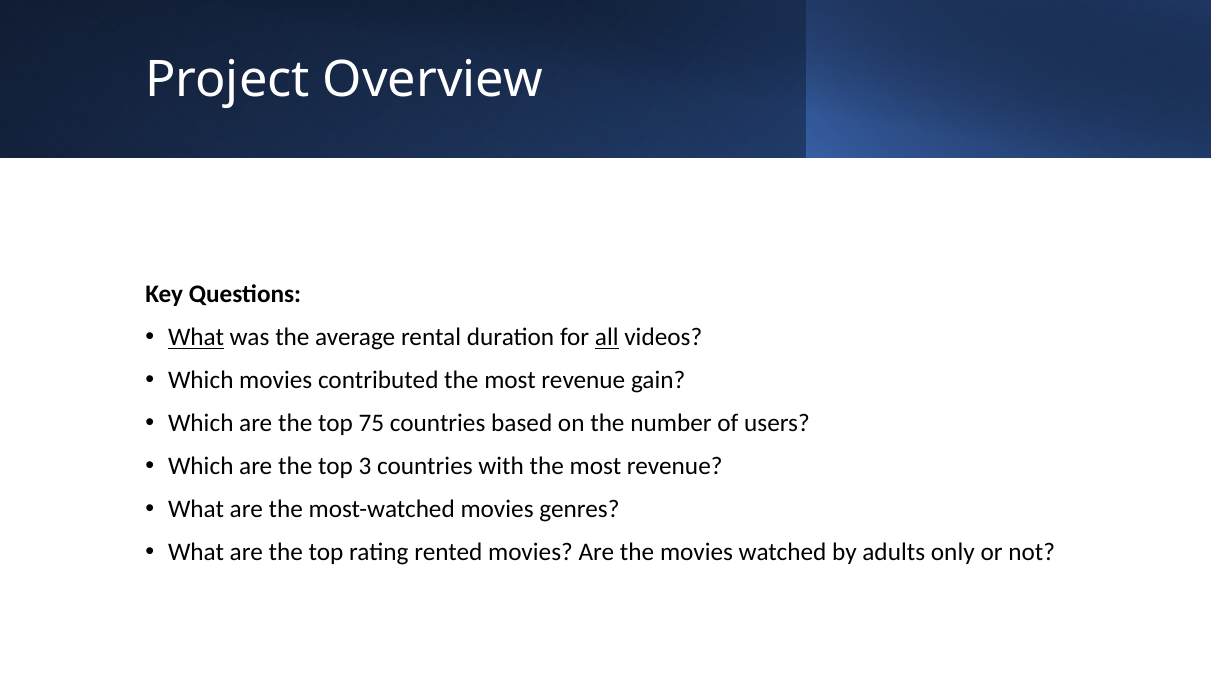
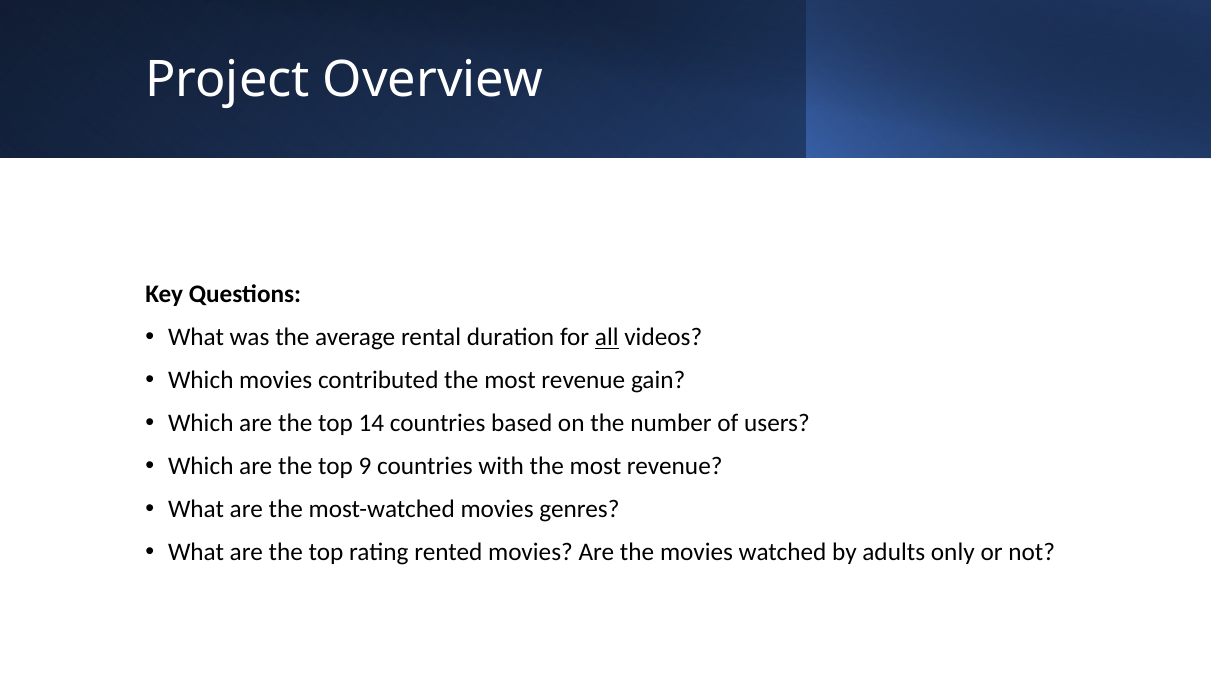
What at (196, 338) underline: present -> none
75: 75 -> 14
3: 3 -> 9
